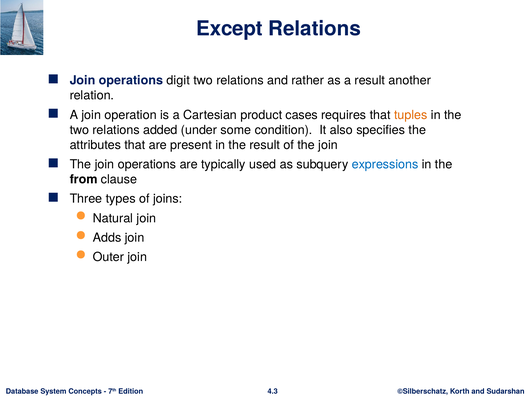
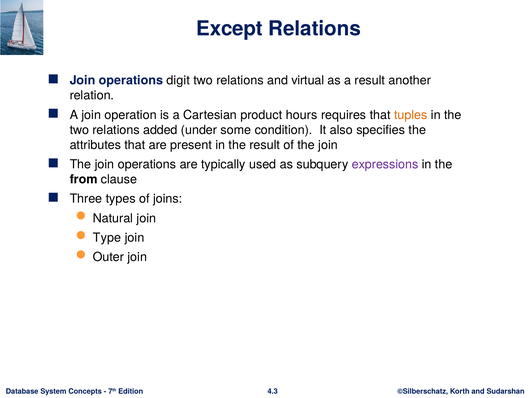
rather: rather -> virtual
cases: cases -> hours
expressions colour: blue -> purple
Adds: Adds -> Type
